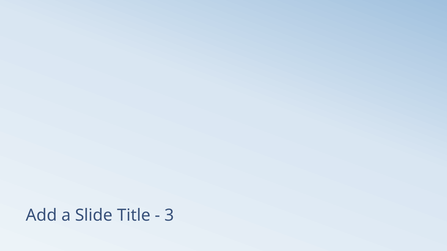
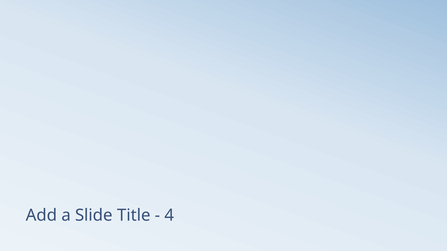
3: 3 -> 4
